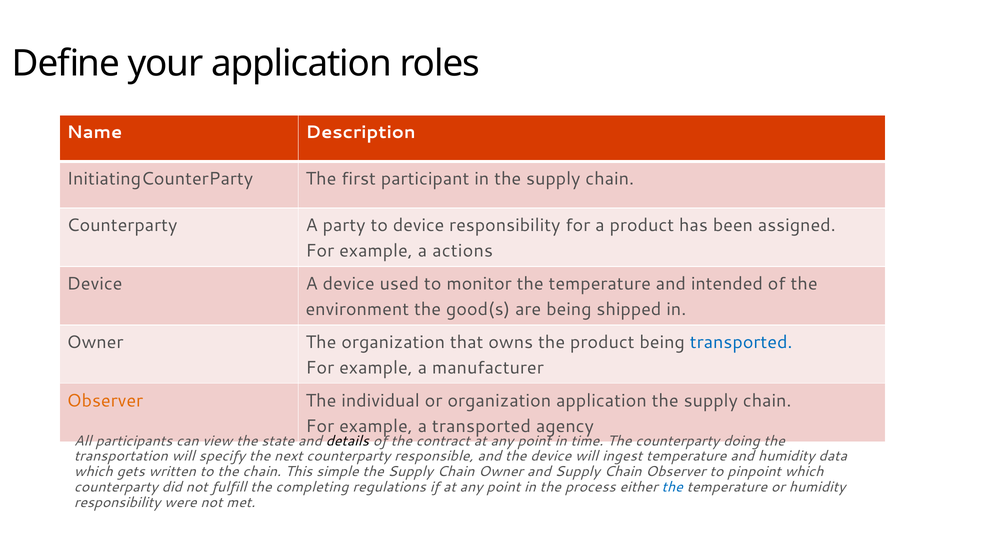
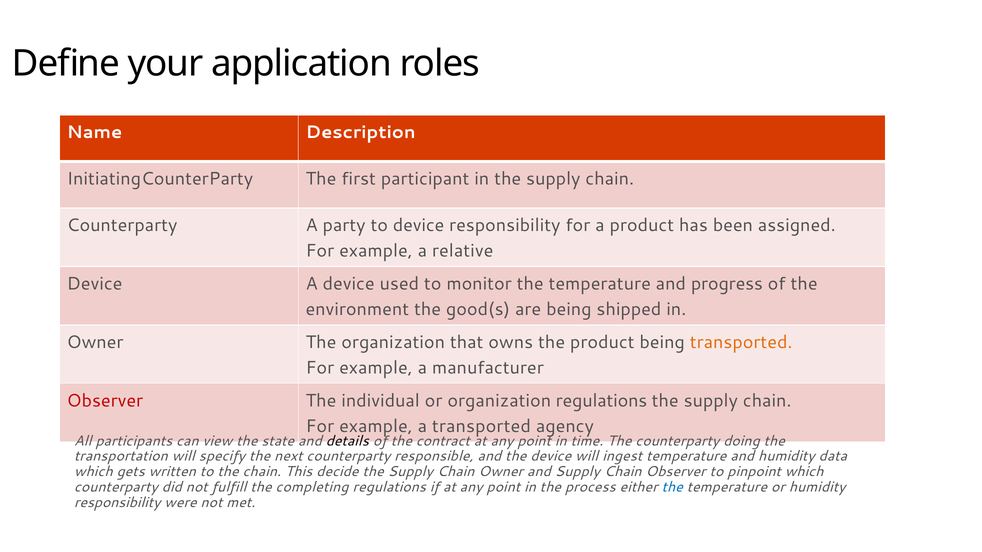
actions: actions -> relative
intended: intended -> progress
transported at (741, 343) colour: blue -> orange
Observer at (105, 401) colour: orange -> red
organization application: application -> regulations
simple: simple -> decide
